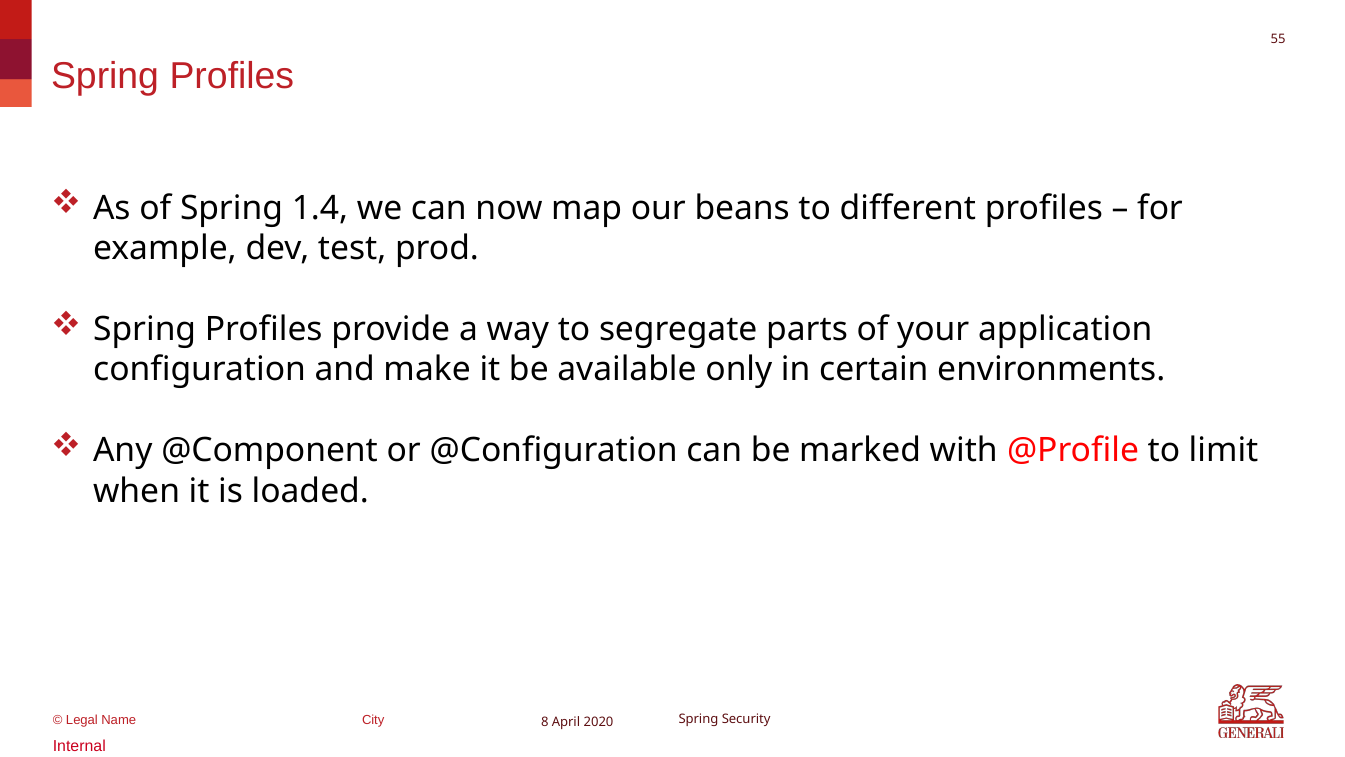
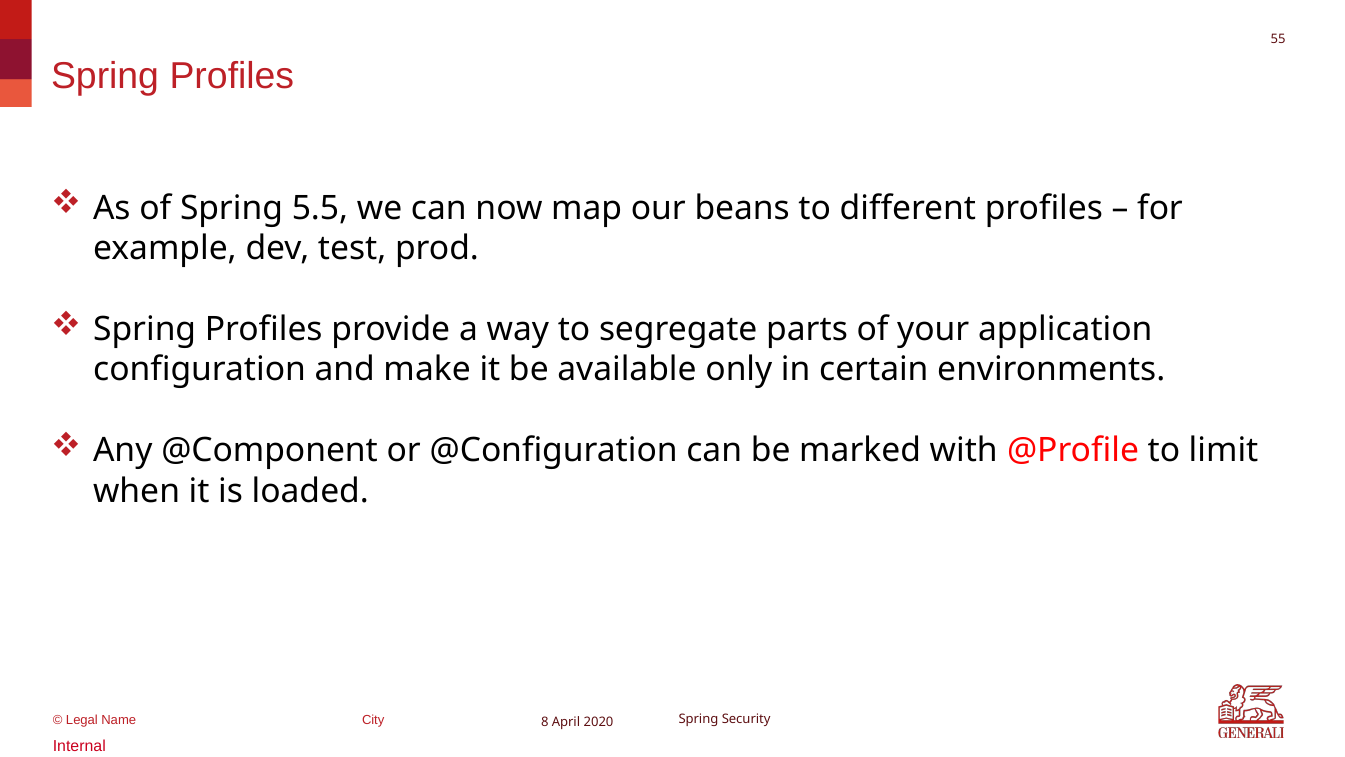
1.4: 1.4 -> 5.5
